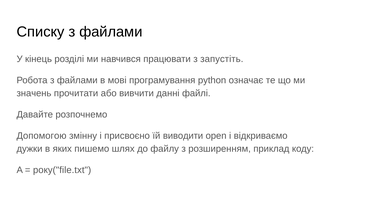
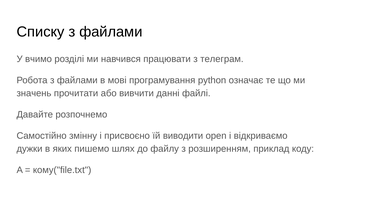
кінець: кінець -> вчимо
запустіть: запустіть -> телеграм
Допомогою: Допомогою -> Самостійно
року("file.txt: року("file.txt -> кому("file.txt
